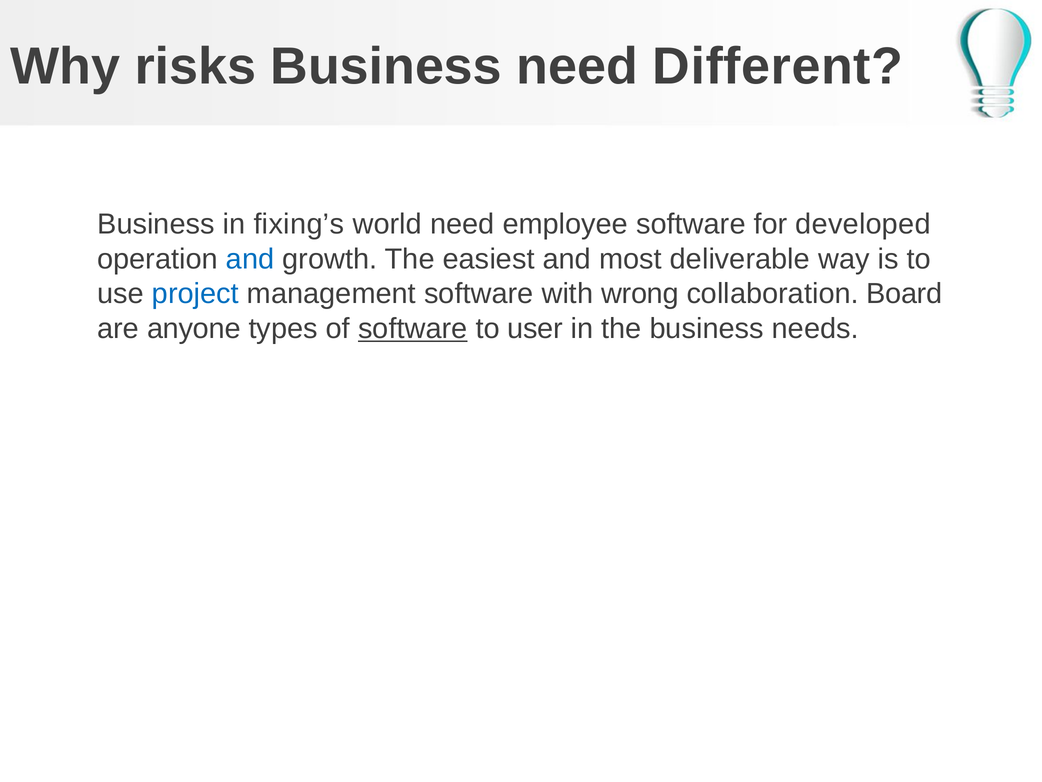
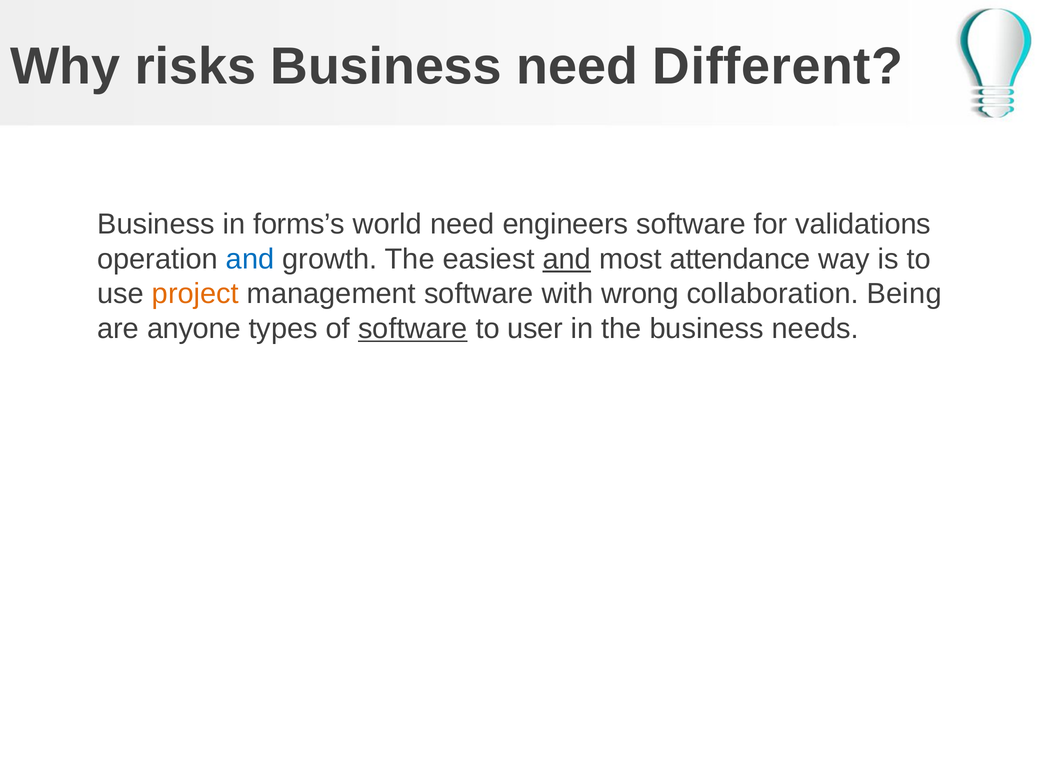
fixing’s: fixing’s -> forms’s
employee: employee -> engineers
developed: developed -> validations
and at (567, 259) underline: none -> present
deliverable: deliverable -> attendance
project colour: blue -> orange
Board: Board -> Being
